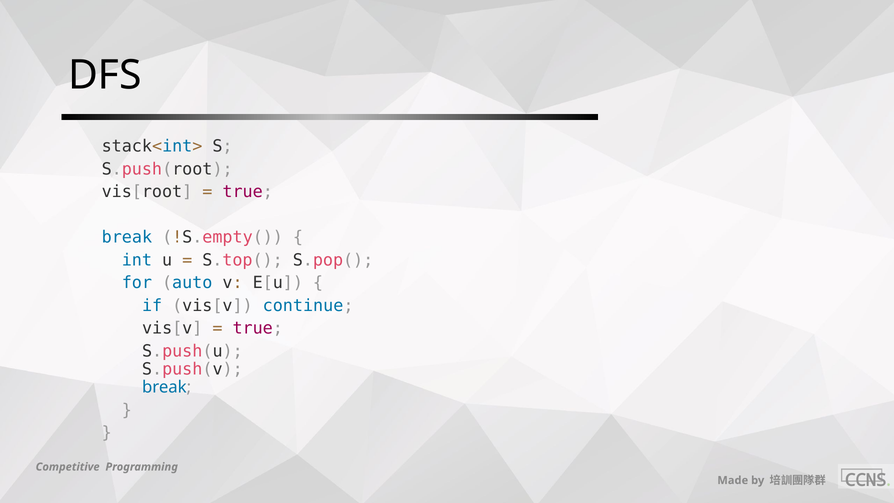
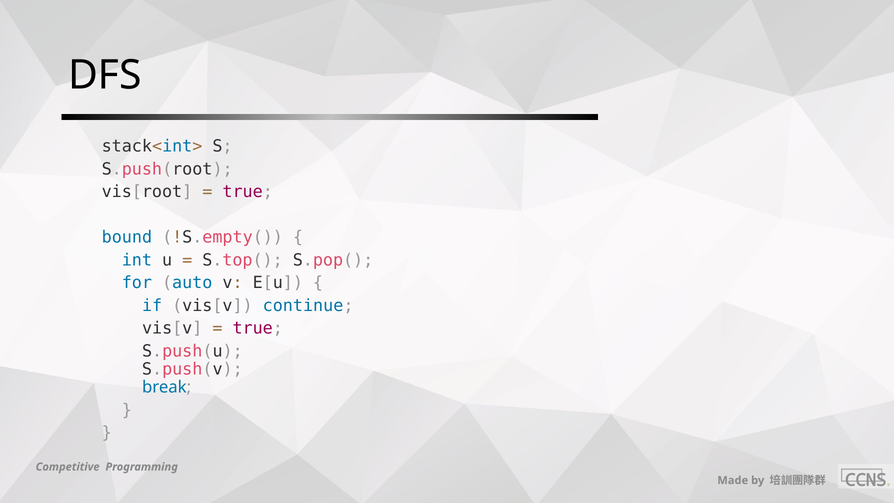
break at (127, 237): break -> bound
